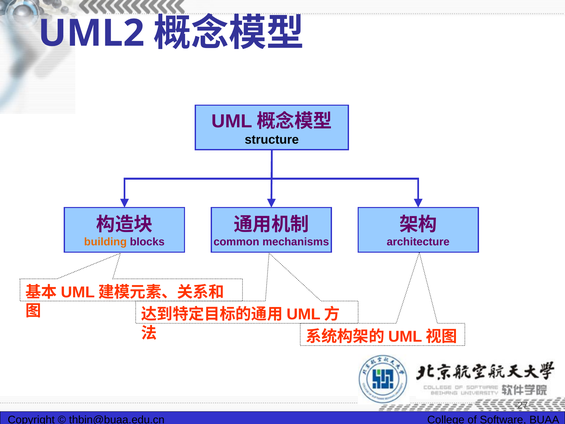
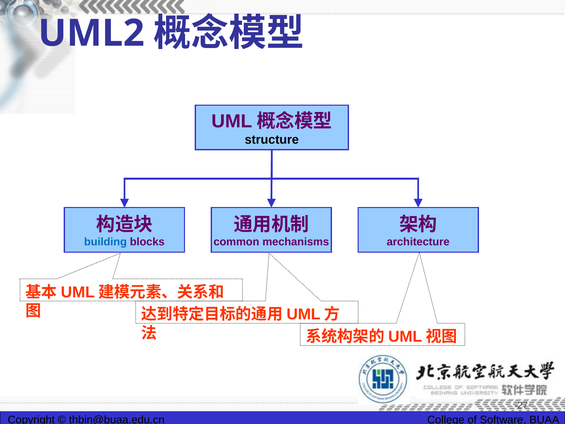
building colour: orange -> blue
